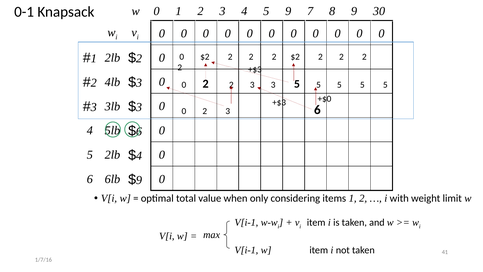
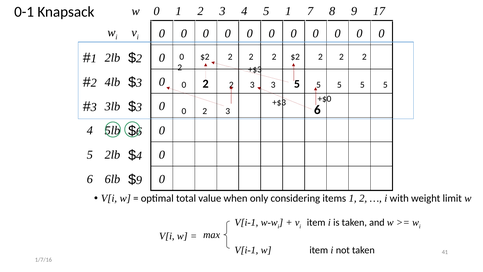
5 9: 9 -> 1
30: 30 -> 17
